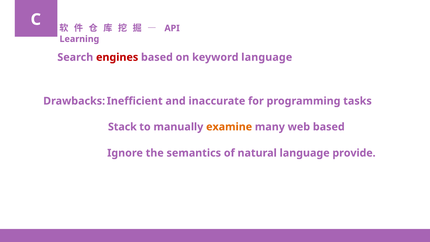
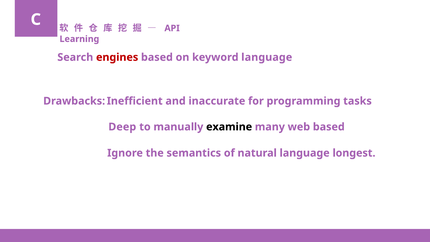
Stack: Stack -> Deep
examine colour: orange -> black
provide: provide -> longest
